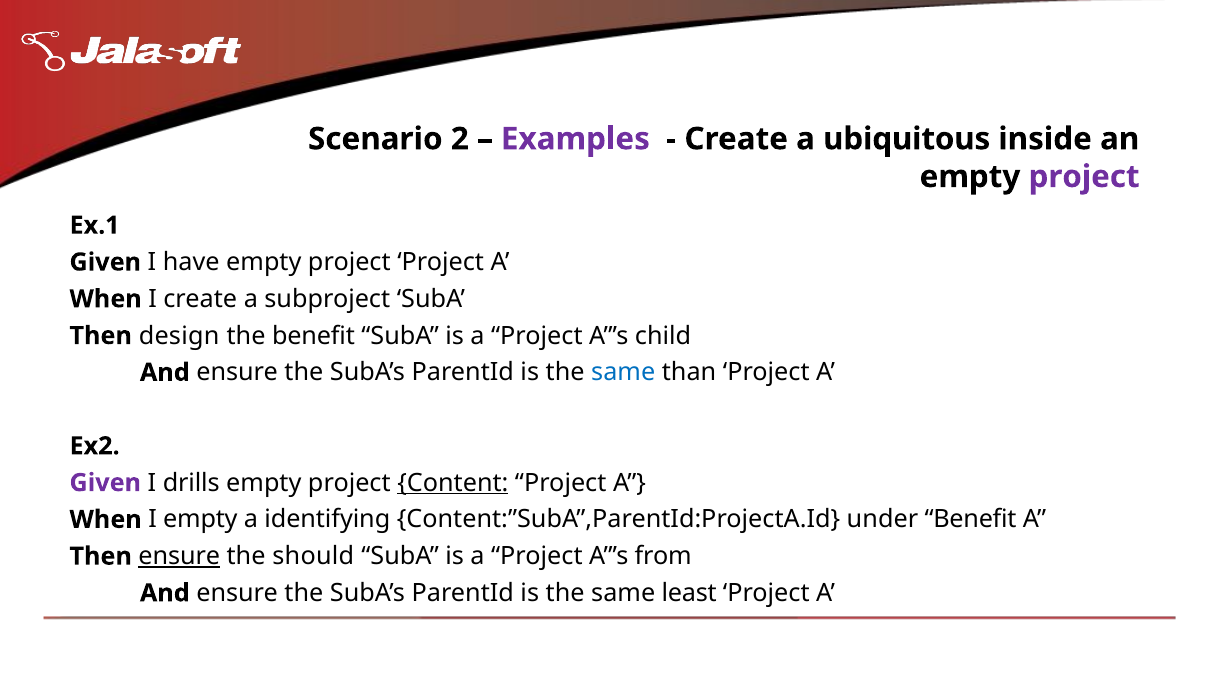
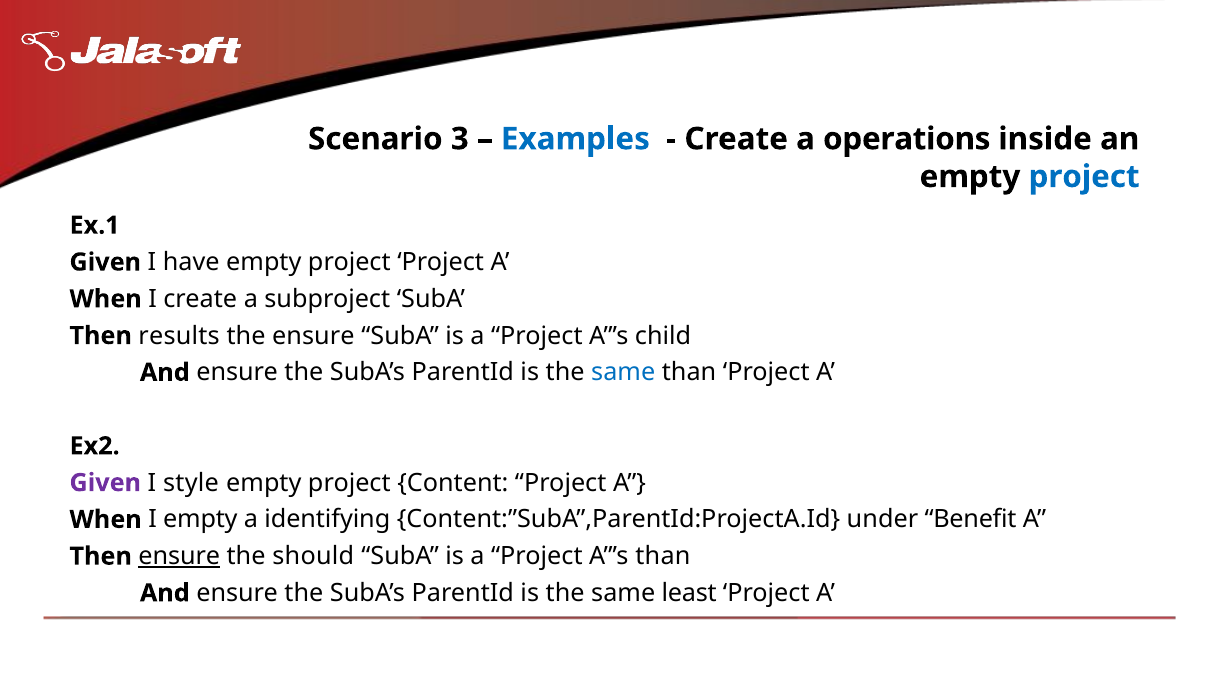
2: 2 -> 3
Examples colour: purple -> blue
ubiquitous: ubiquitous -> operations
project at (1084, 177) colour: purple -> blue
design: design -> results
the benefit: benefit -> ensure
drills: drills -> style
Content underline: present -> none
A”’s from: from -> than
